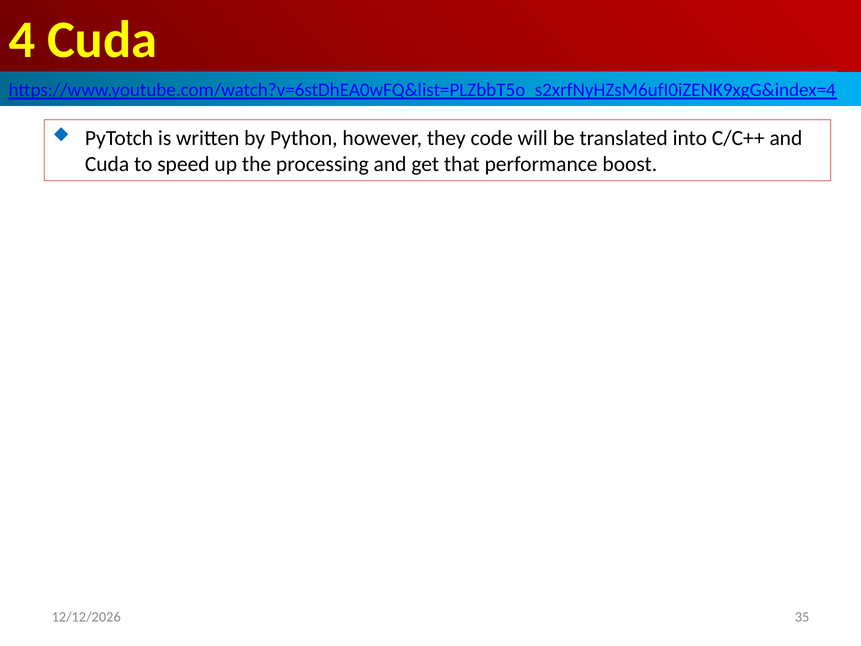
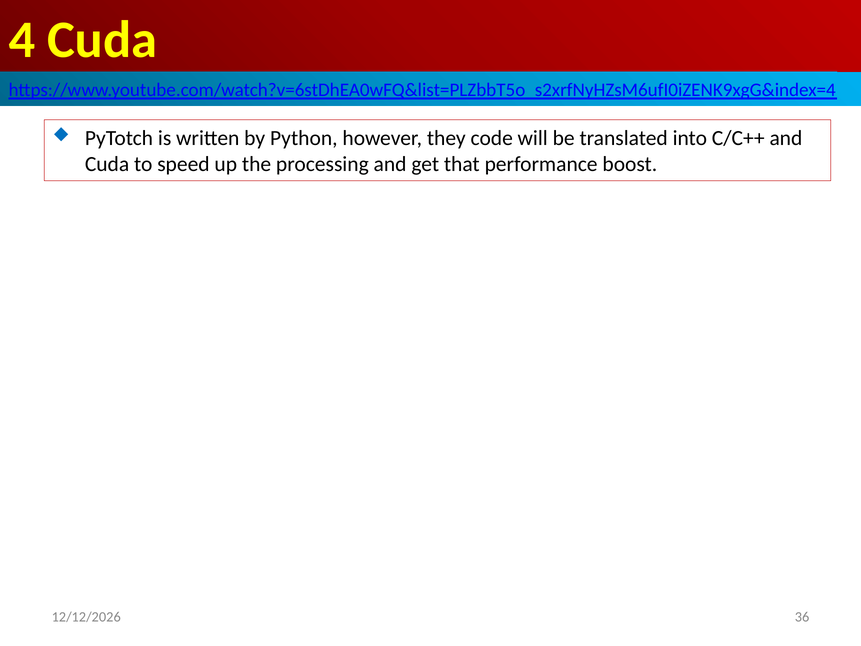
35: 35 -> 36
